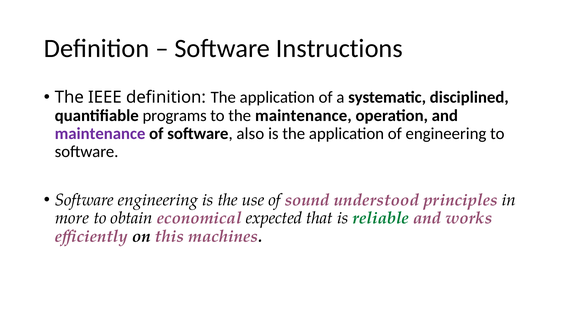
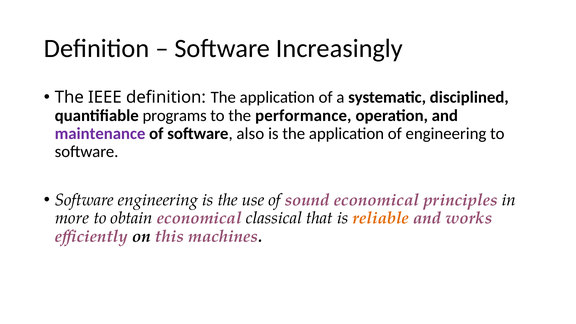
Instructions: Instructions -> Increasingly
the maintenance: maintenance -> performance
sound understood: understood -> economical
expected: expected -> classical
reliable colour: green -> orange
